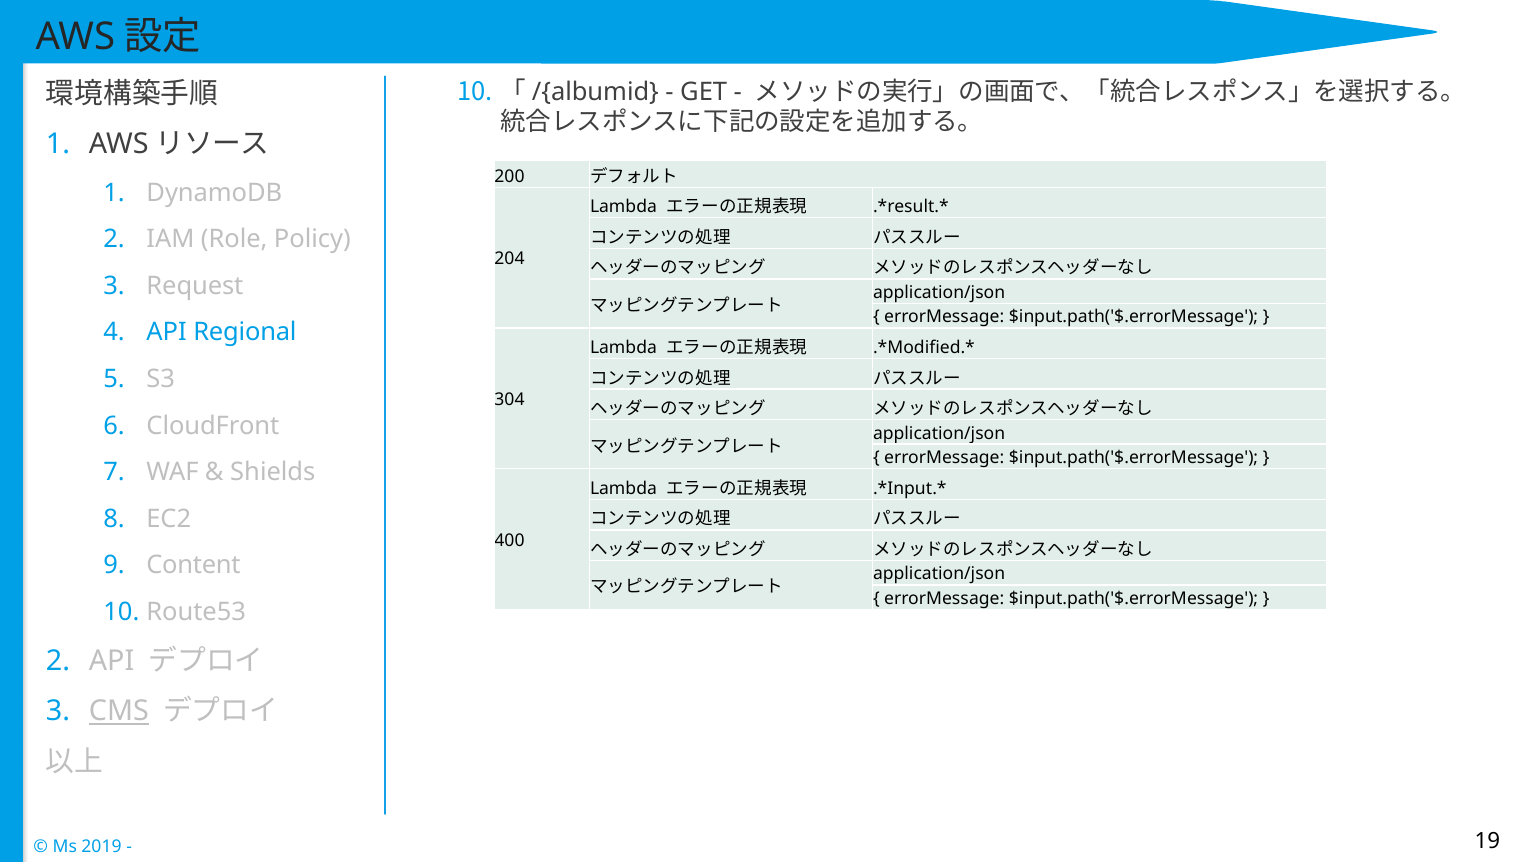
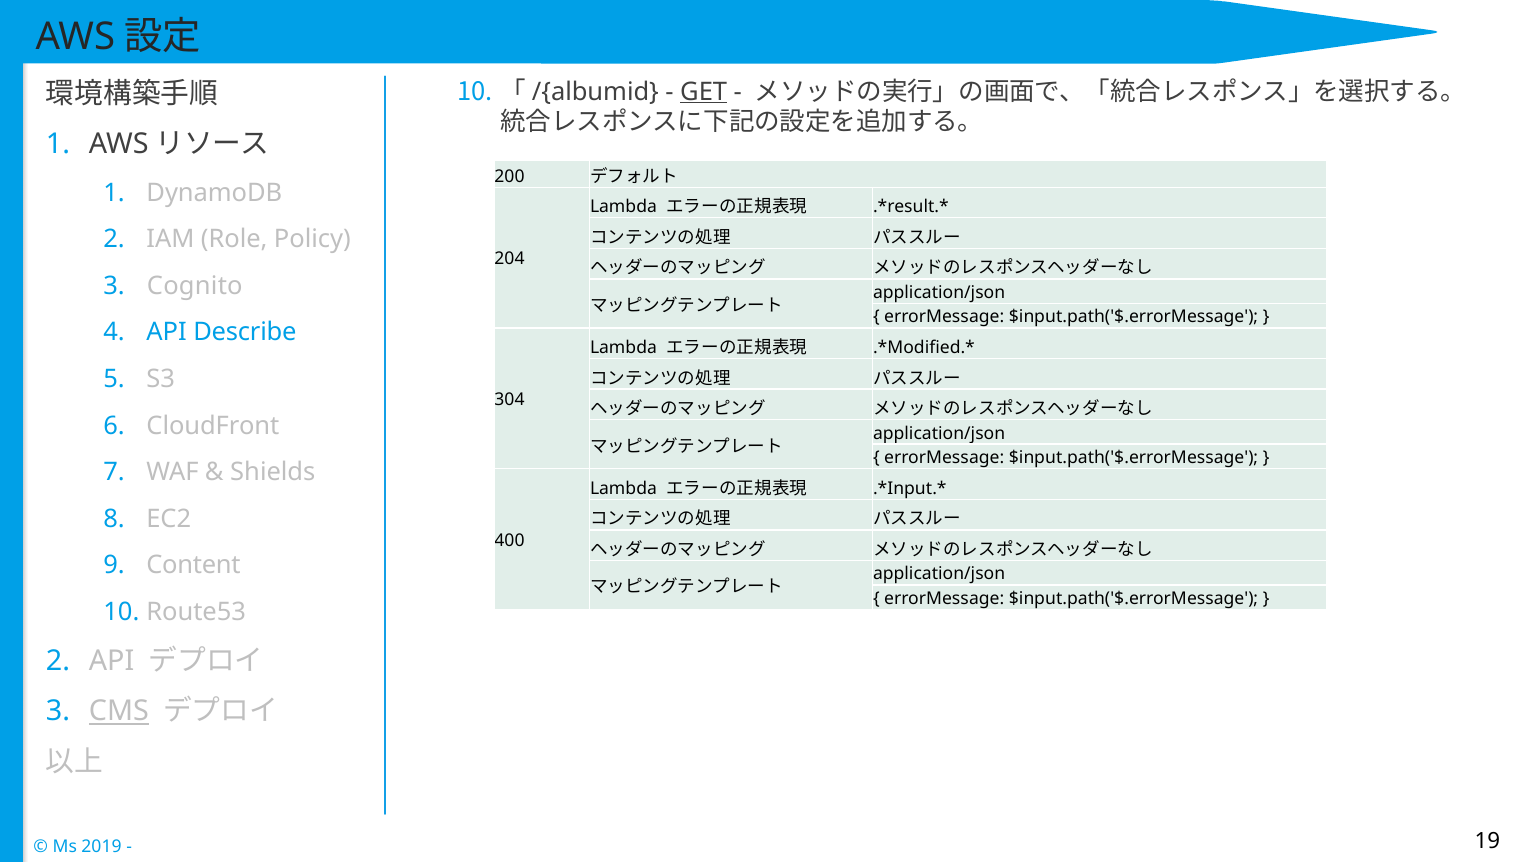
GET underline: none -> present
Request: Request -> Cognito
Regional: Regional -> Describe
